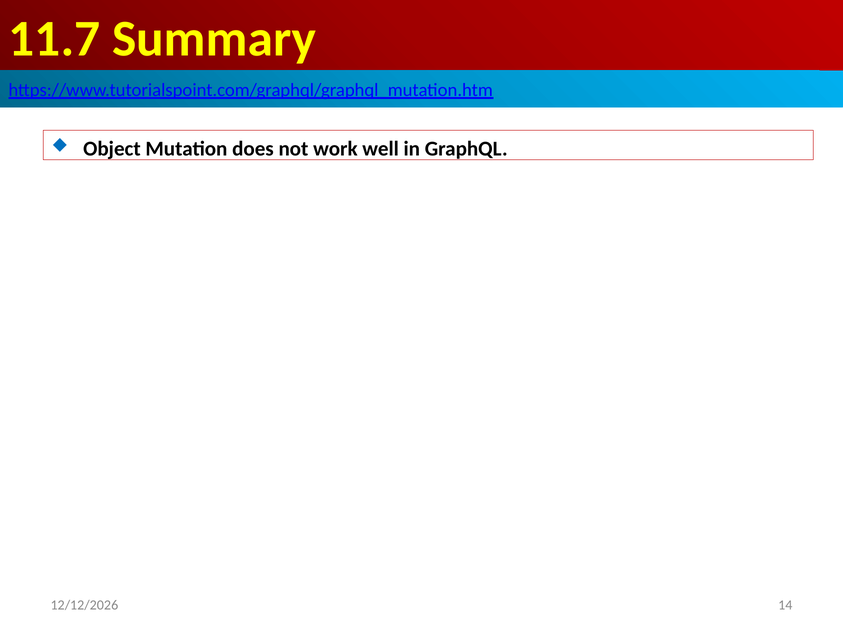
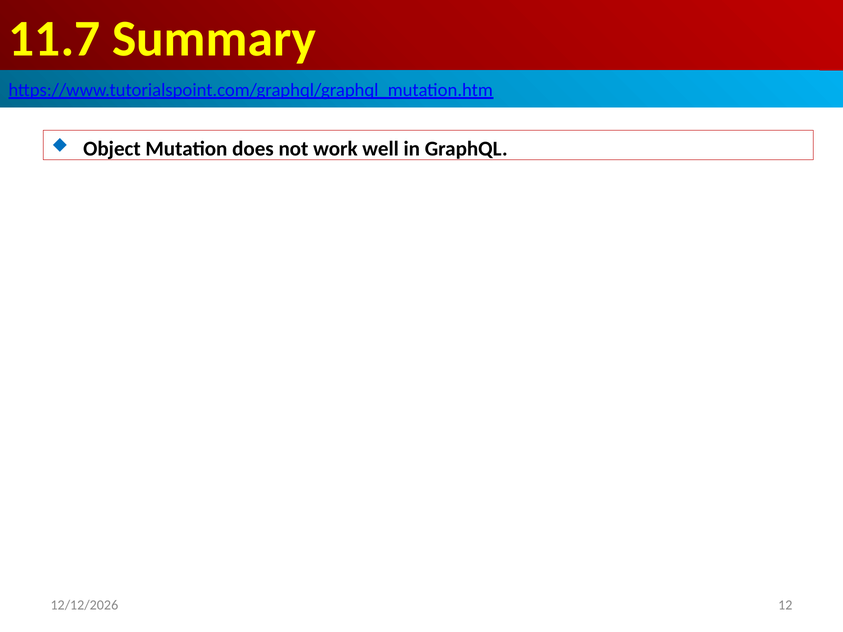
14: 14 -> 12
